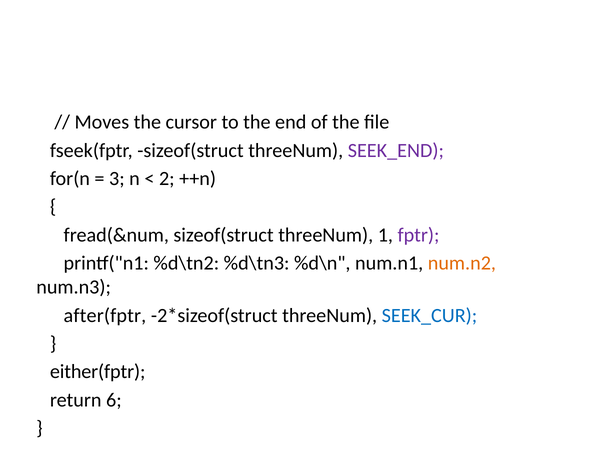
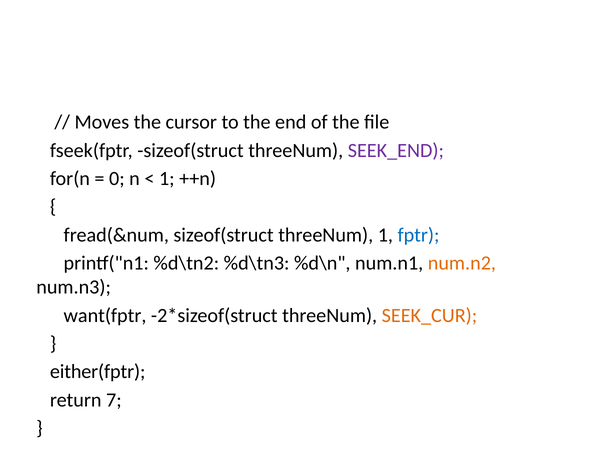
3: 3 -> 0
2 at (167, 179): 2 -> 1
fptr colour: purple -> blue
after(fptr: after(fptr -> want(fptr
SEEK_CUR colour: blue -> orange
6: 6 -> 7
